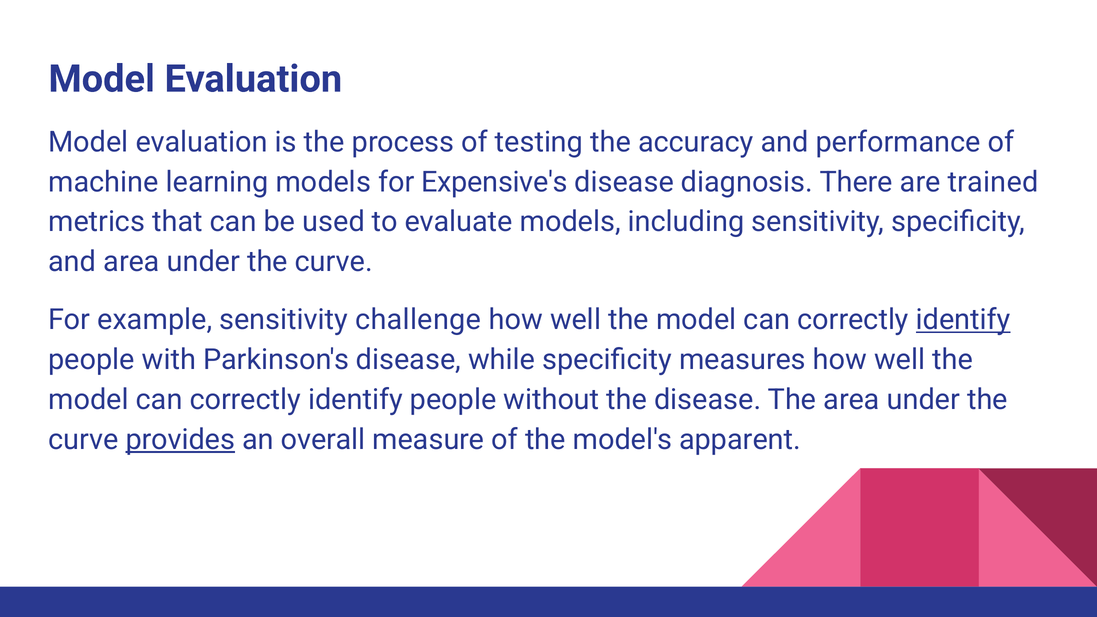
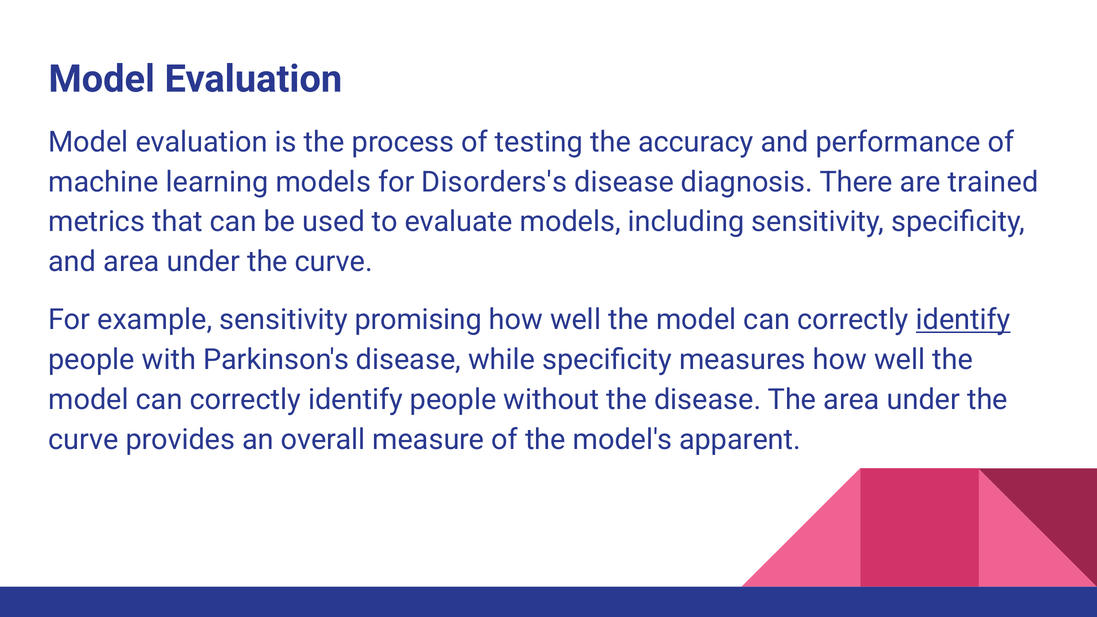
Expensive's: Expensive's -> Disorders's
challenge: challenge -> promising
provides underline: present -> none
